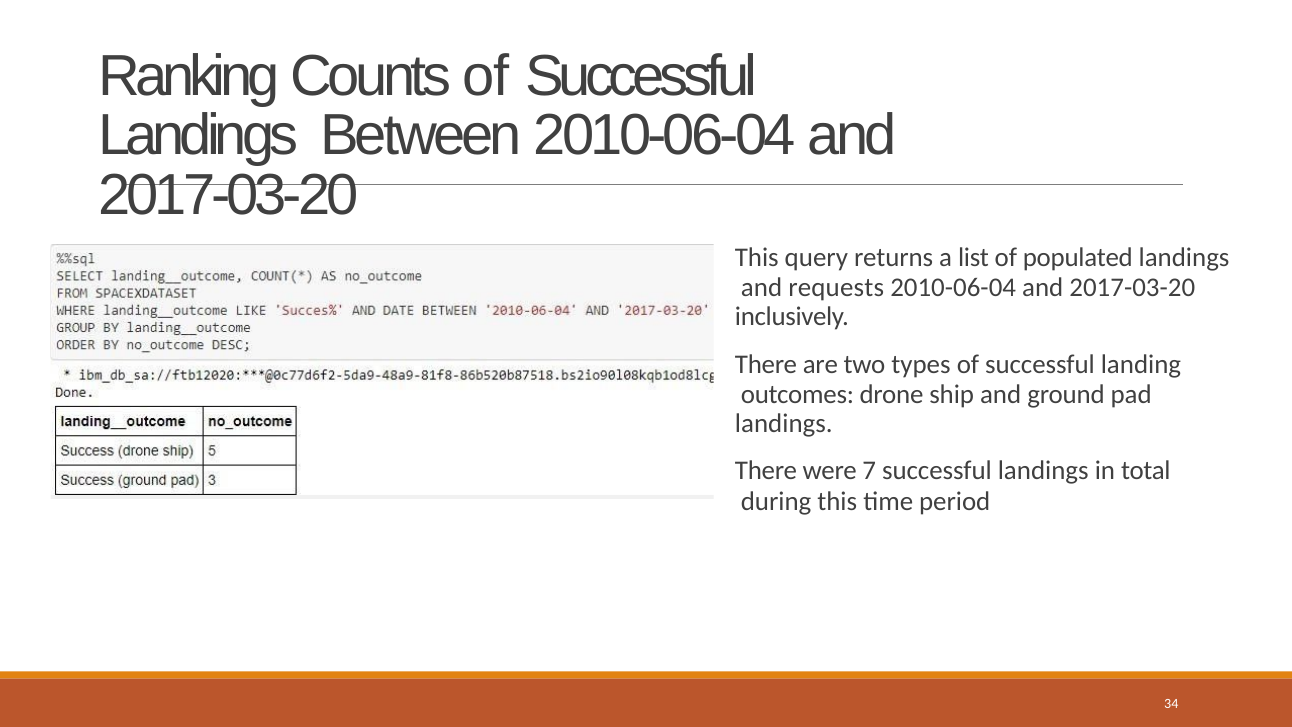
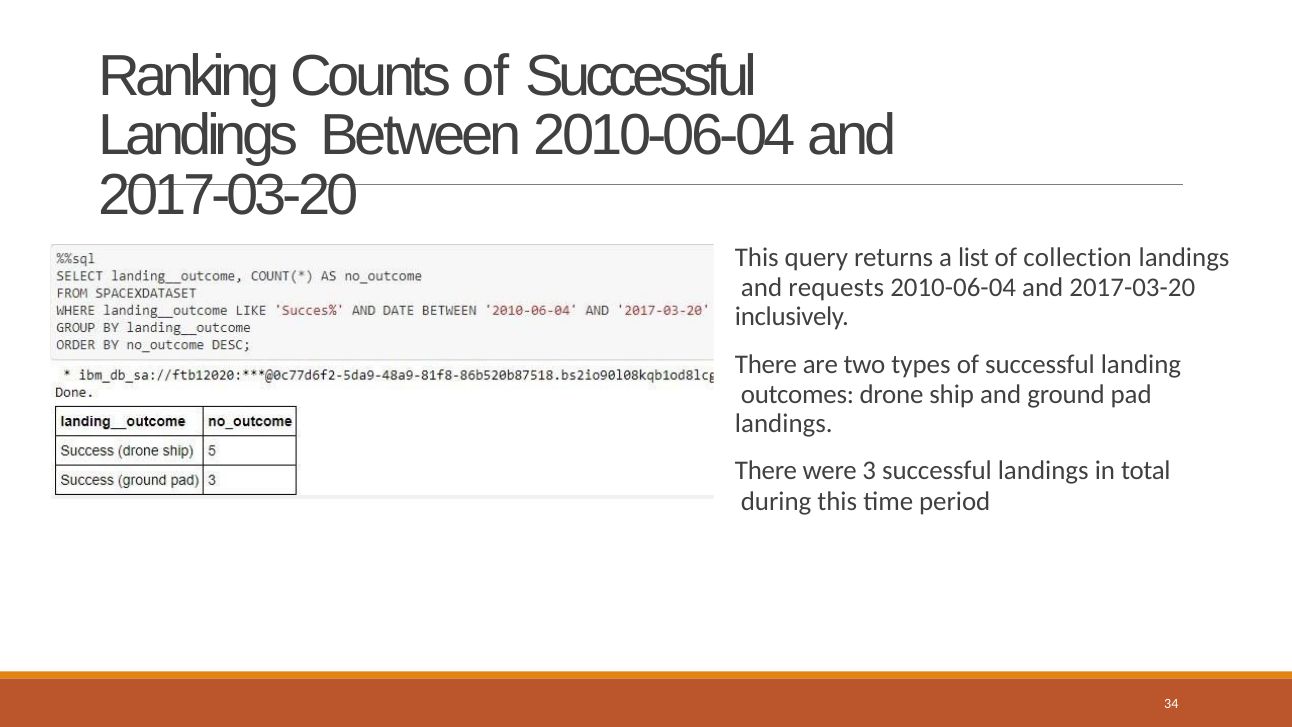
populated: populated -> collection
7: 7 -> 3
